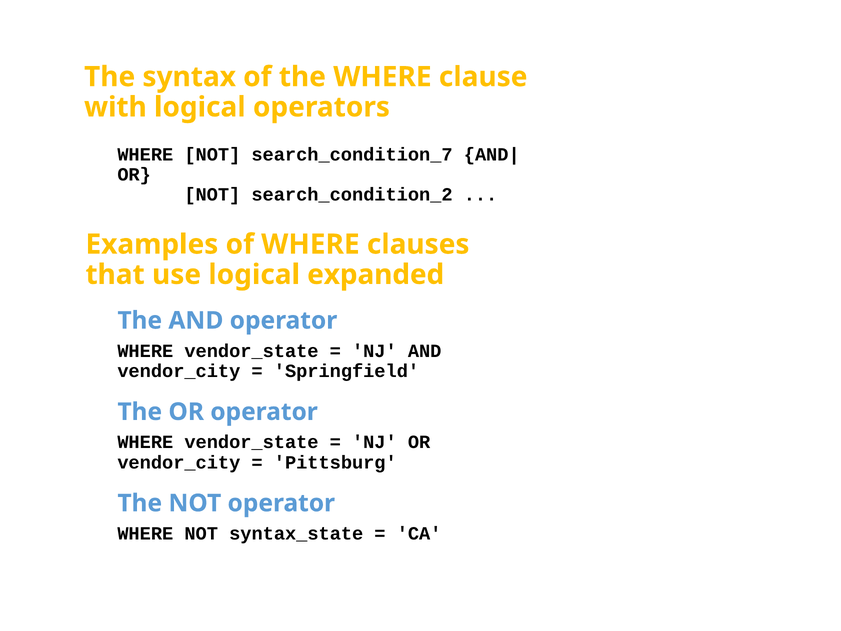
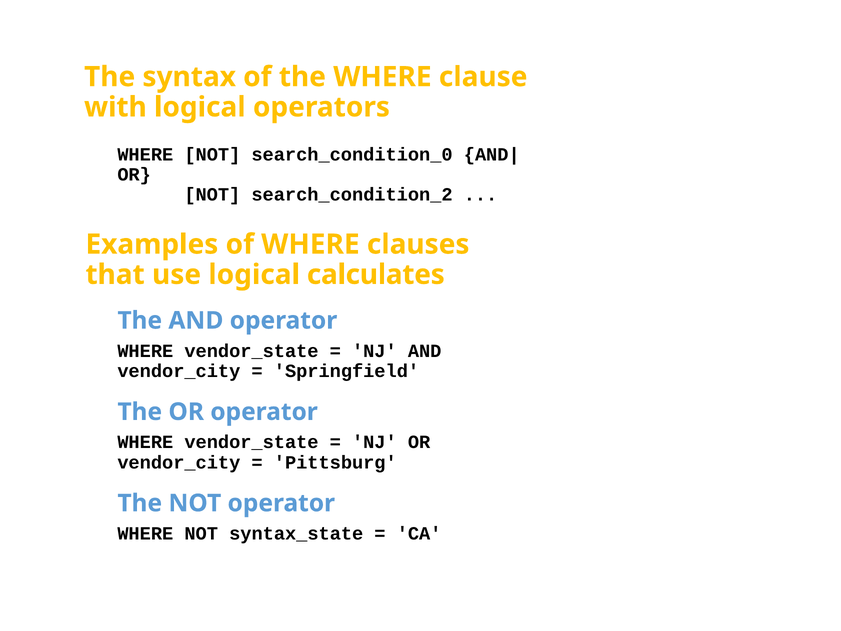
search_condition_7: search_condition_7 -> search_condition_0
expanded: expanded -> calculates
